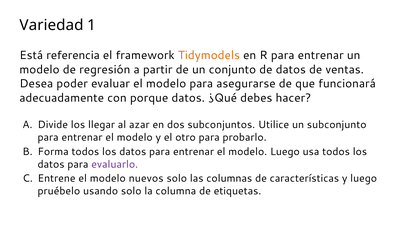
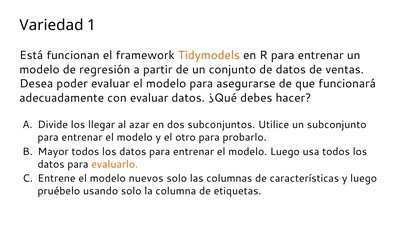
referencia: referencia -> funcionan
con porque: porque -> evaluar
Forma: Forma -> Mayor
evaluarlo colour: purple -> orange
